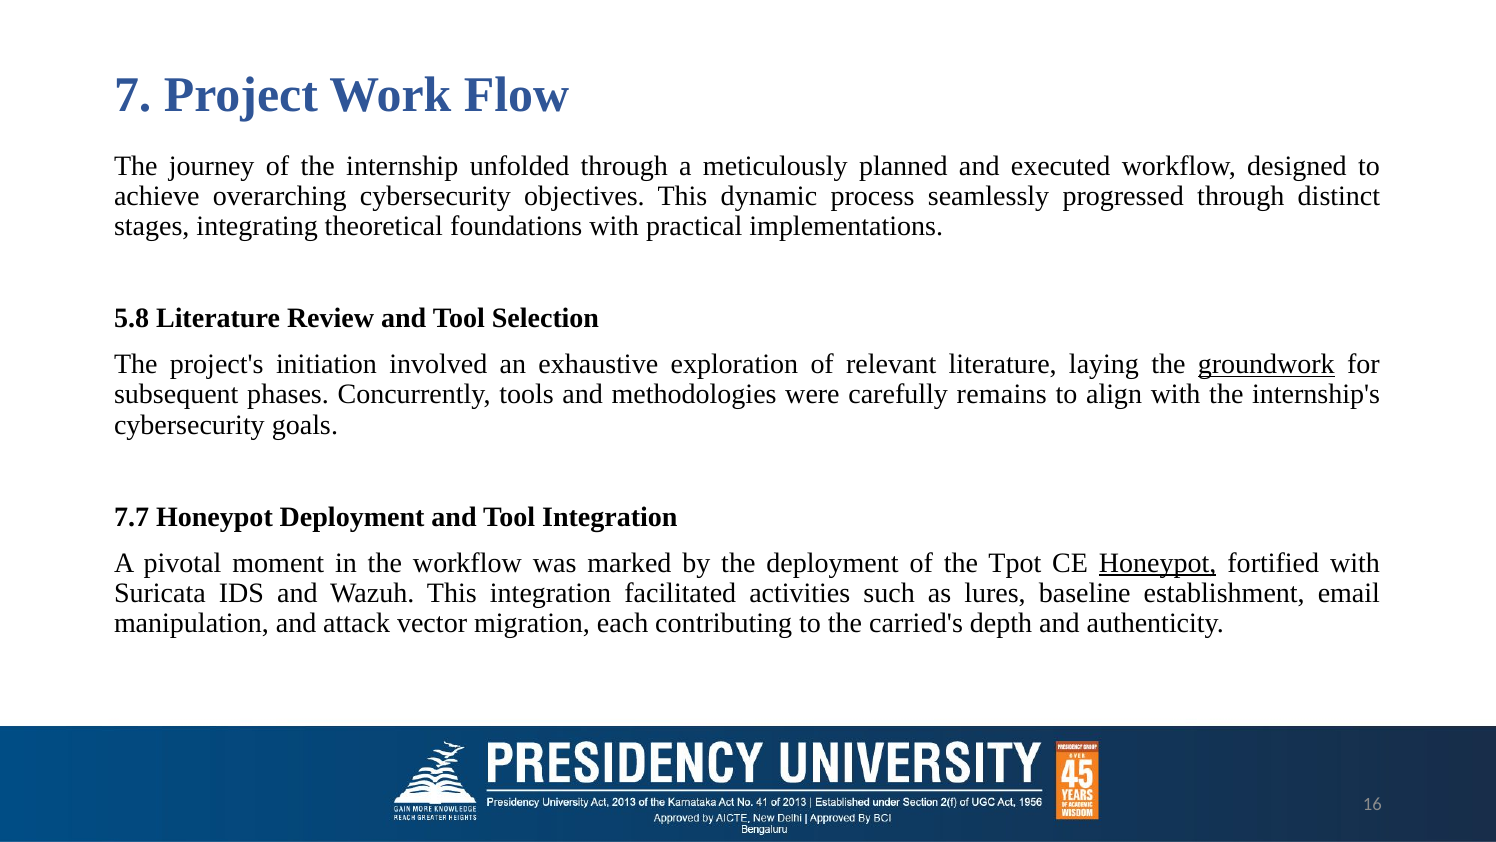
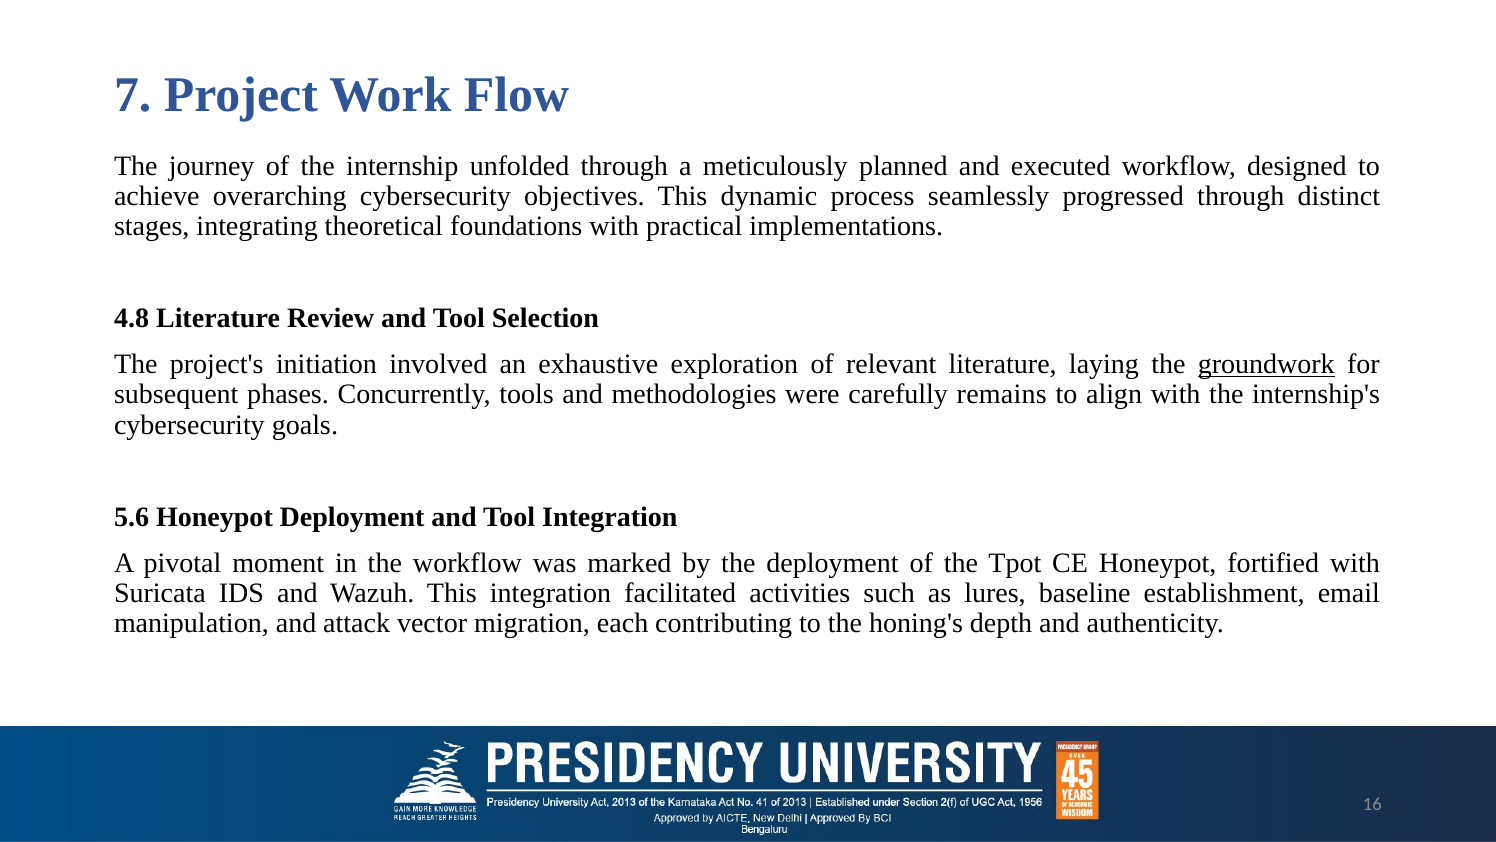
5.8: 5.8 -> 4.8
7.7: 7.7 -> 5.6
Honeypot at (1158, 562) underline: present -> none
carried's: carried's -> honing's
